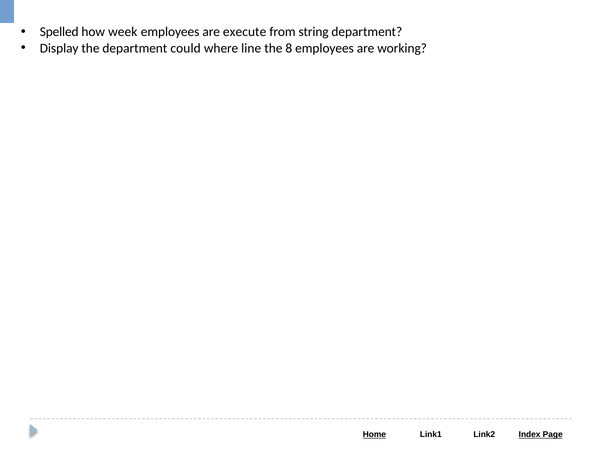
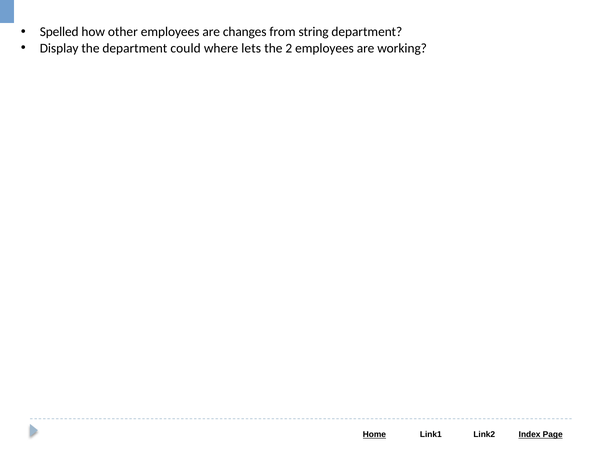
week: week -> other
execute: execute -> changes
line: line -> lets
8: 8 -> 2
